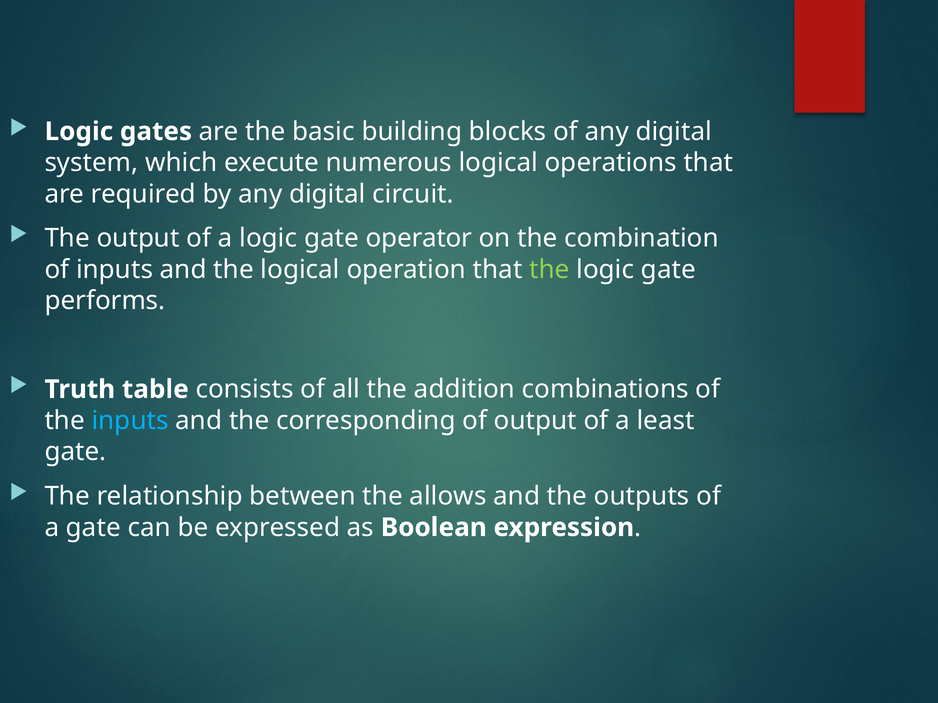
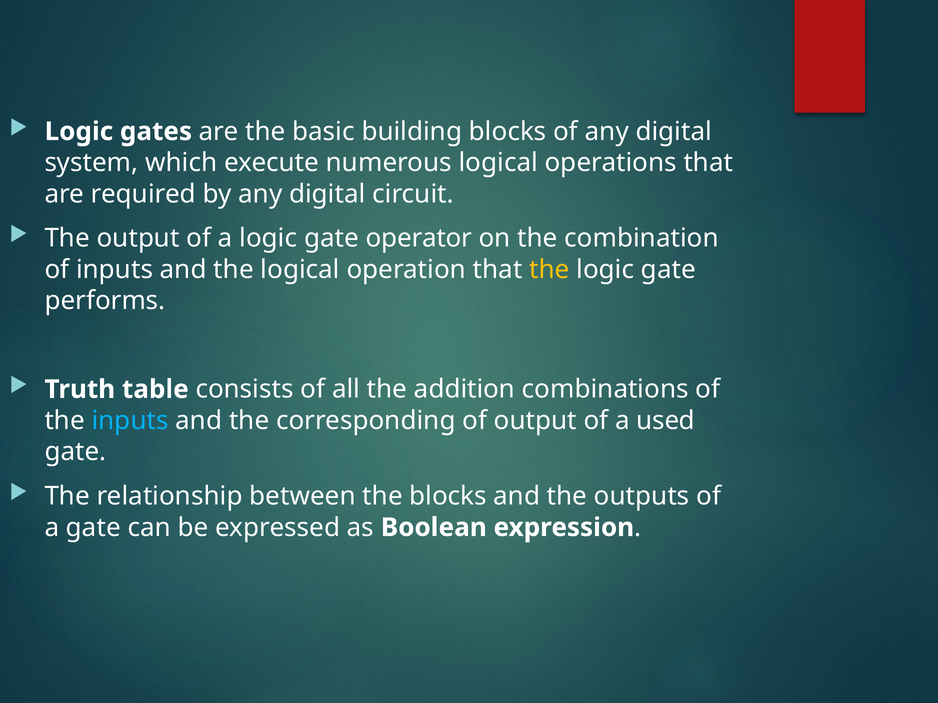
the at (549, 270) colour: light green -> yellow
least: least -> used
the allows: allows -> blocks
